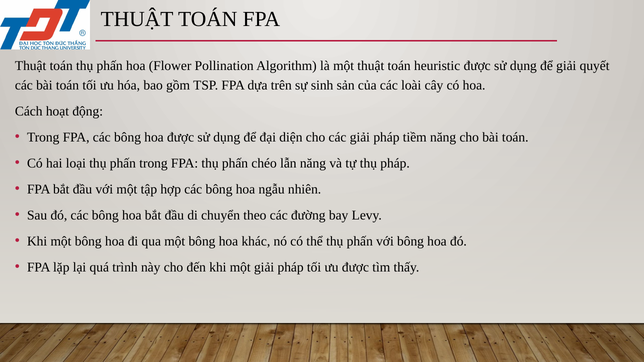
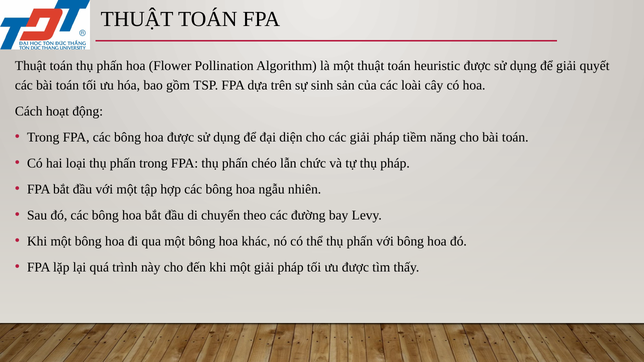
lẫn năng: năng -> chức
